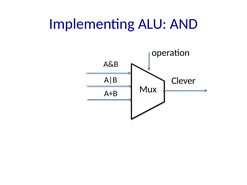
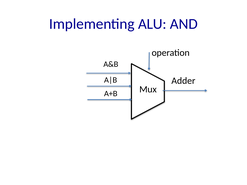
Clever: Clever -> Adder
